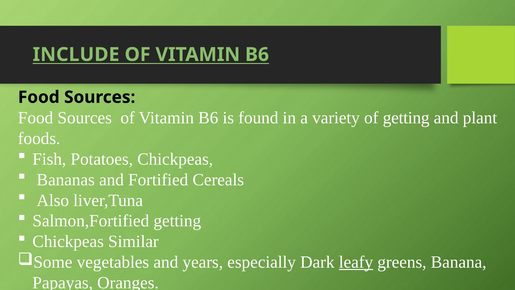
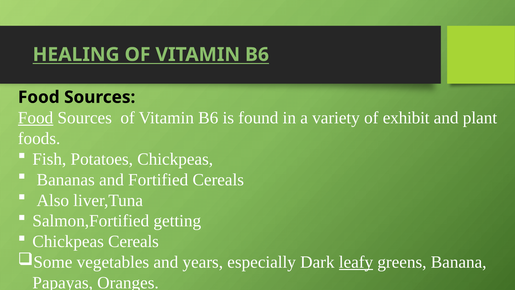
INCLUDE: INCLUDE -> HEALING
Food at (36, 118) underline: none -> present
of getting: getting -> exhibit
Chickpeas Similar: Similar -> Cereals
